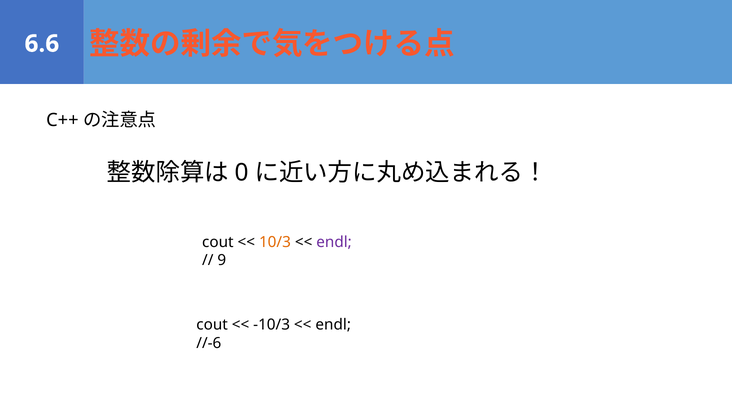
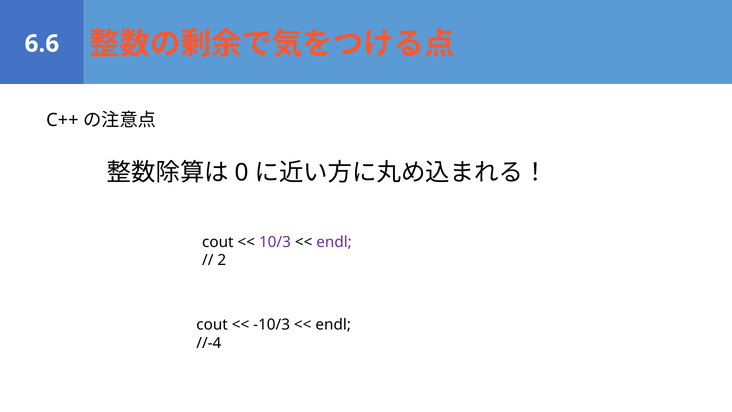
10/3 colour: orange -> purple
9: 9 -> 2
//-6: //-6 -> //-4
